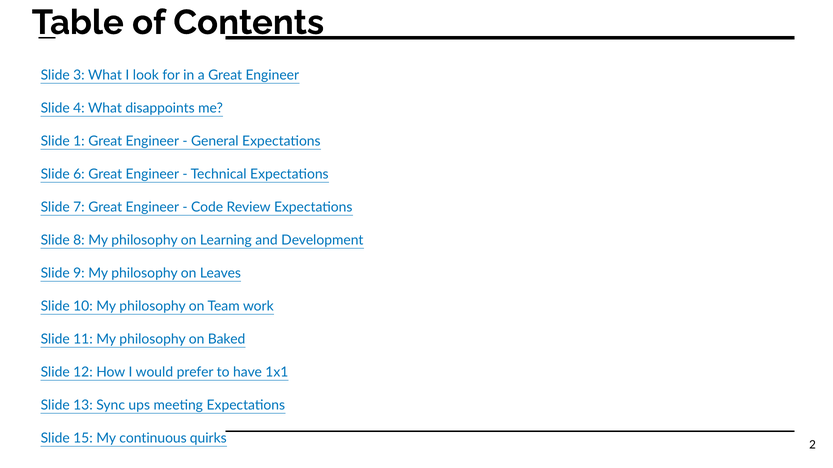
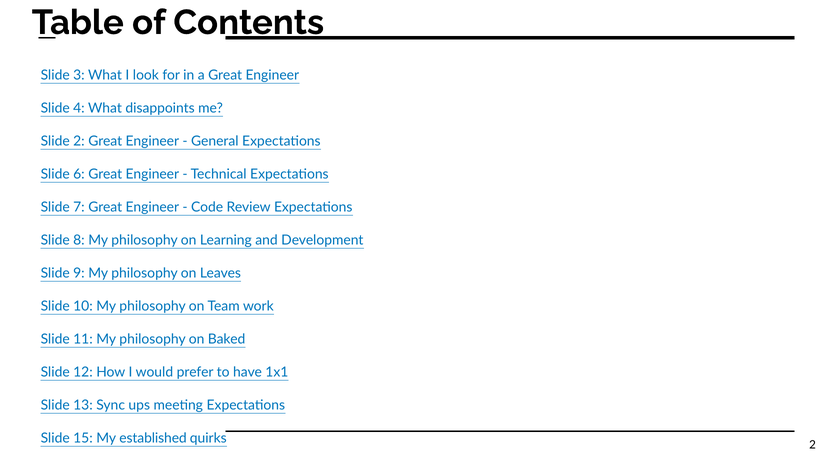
Slide 1: 1 -> 2
continuous: continuous -> established
